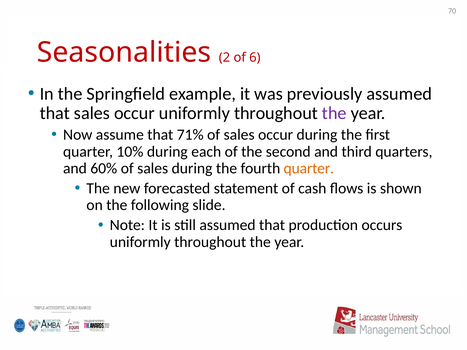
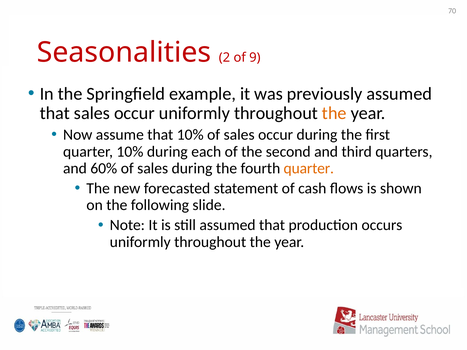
6: 6 -> 9
the at (334, 113) colour: purple -> orange
that 71%: 71% -> 10%
